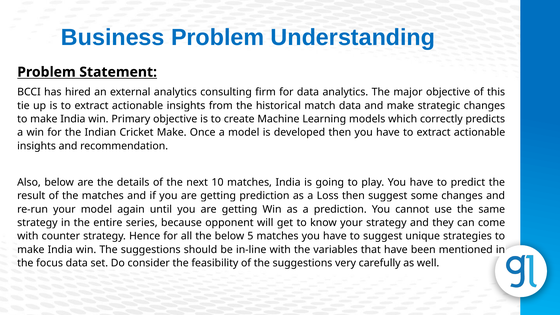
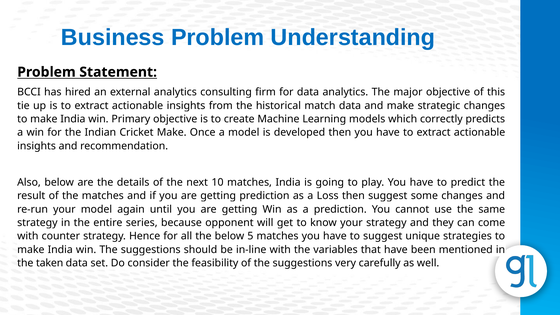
focus: focus -> taken
